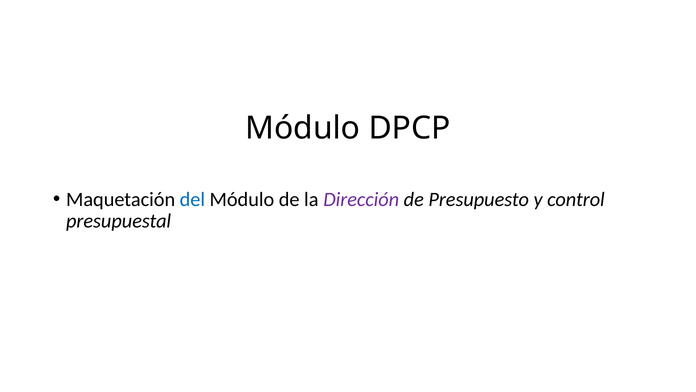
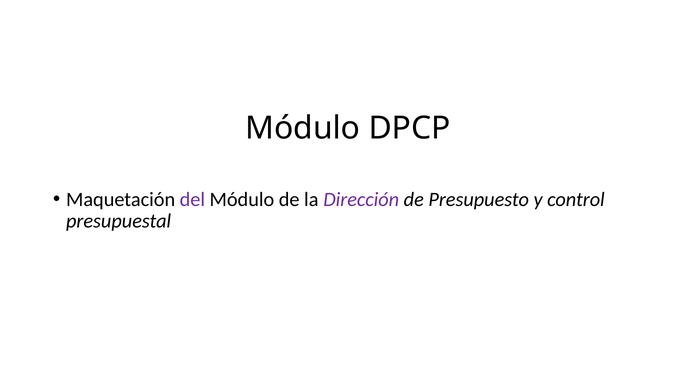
del colour: blue -> purple
